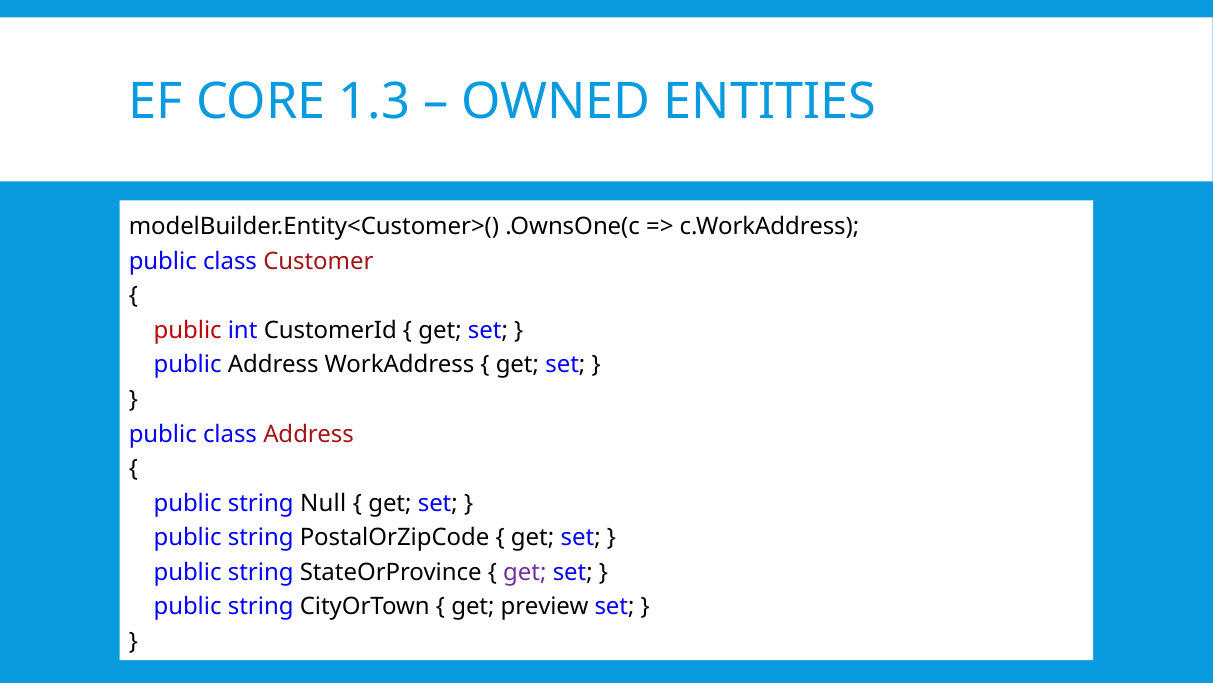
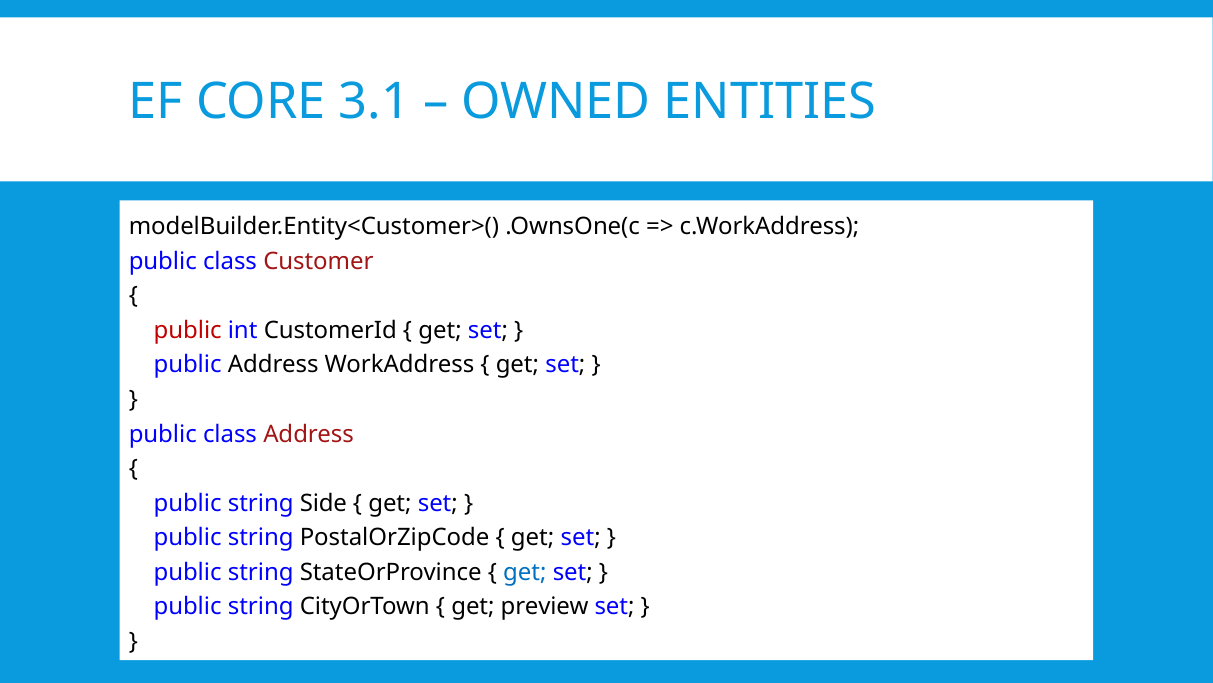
1.3: 1.3 -> 3.1
Null: Null -> Side
get at (525, 572) colour: purple -> blue
